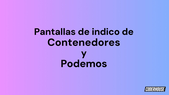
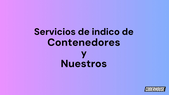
Pantallas: Pantallas -> Servicios
Podemos: Podemos -> Nuestros
